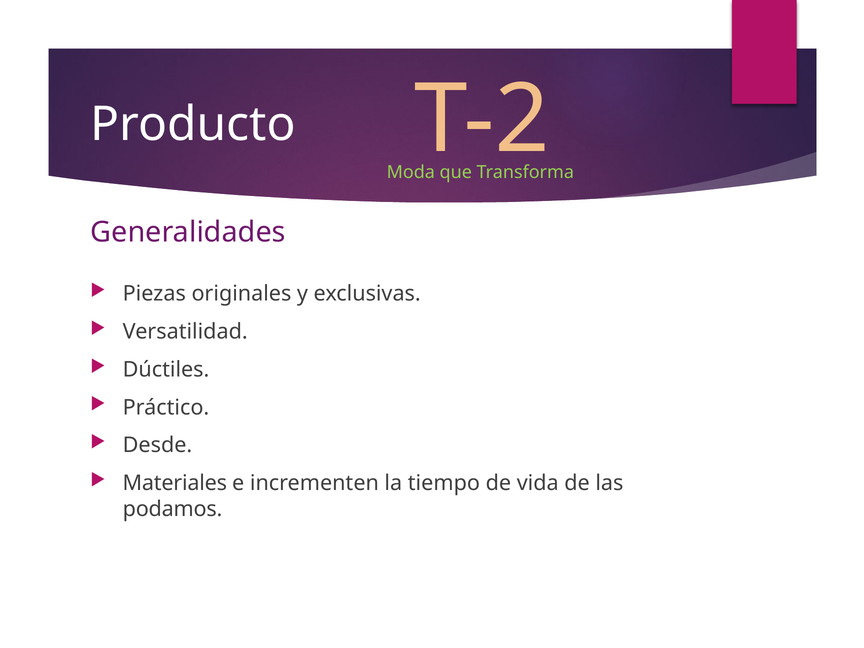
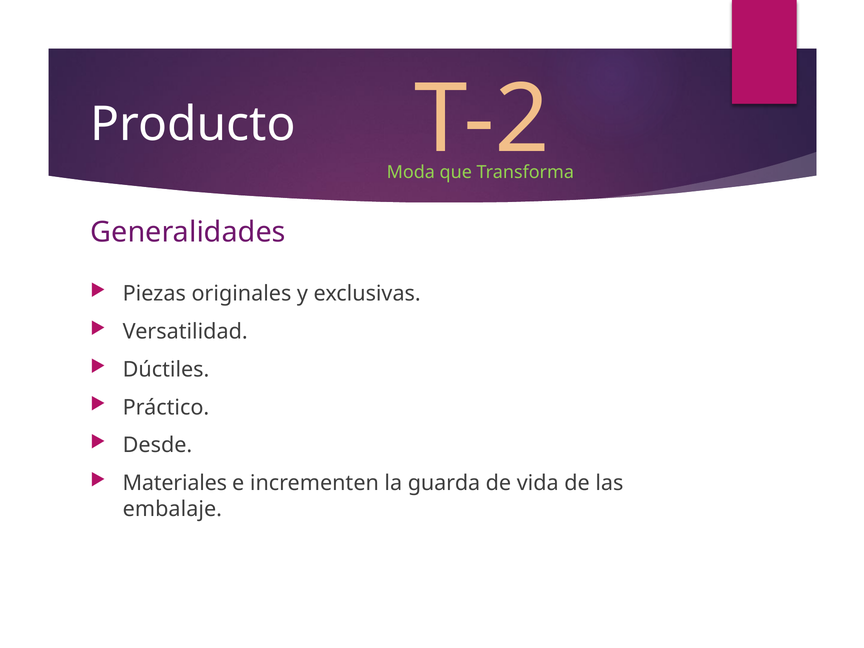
tiempo: tiempo -> guarda
podamos: podamos -> embalaje
